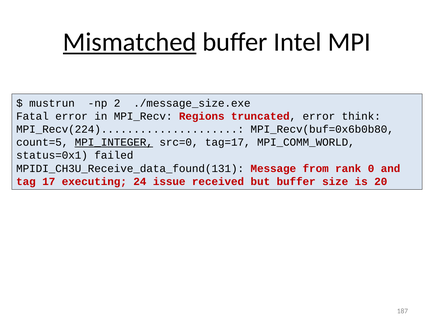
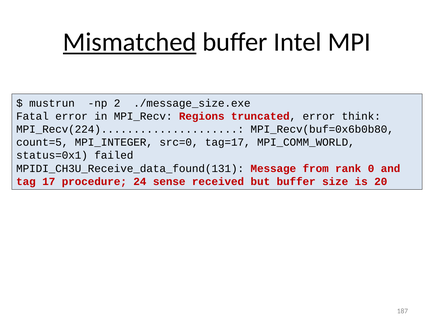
MPI_INTEGER underline: present -> none
executing: executing -> procedure
issue: issue -> sense
